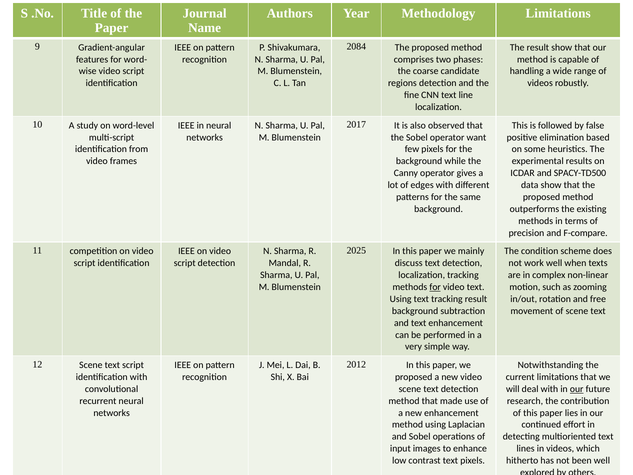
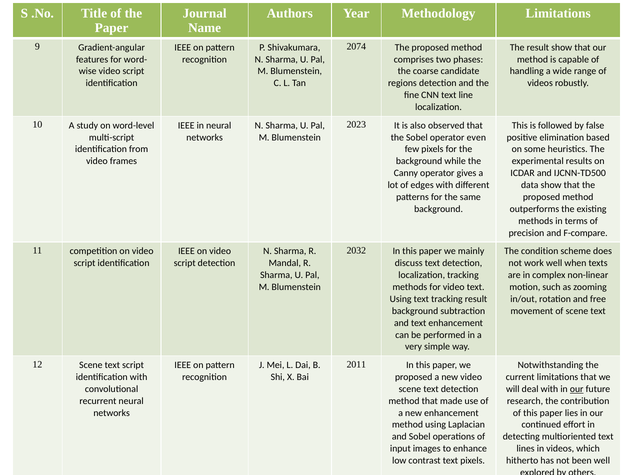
2084: 2084 -> 2074
2017: 2017 -> 2023
want: want -> even
SPACY-TD500: SPACY-TD500 -> IJCNN-TD500
2025: 2025 -> 2032
for at (435, 287) underline: present -> none
2012: 2012 -> 2011
